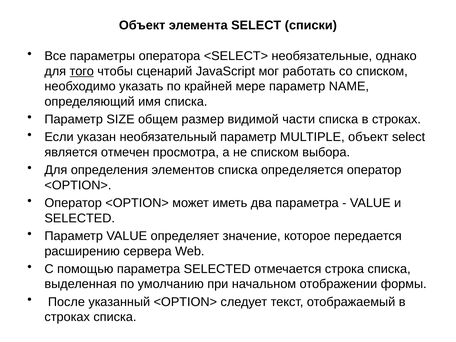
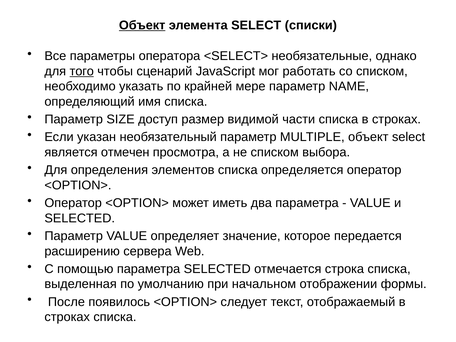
Объект at (142, 25) underline: none -> present
общем: общем -> доступ
указанный: указанный -> появилось
